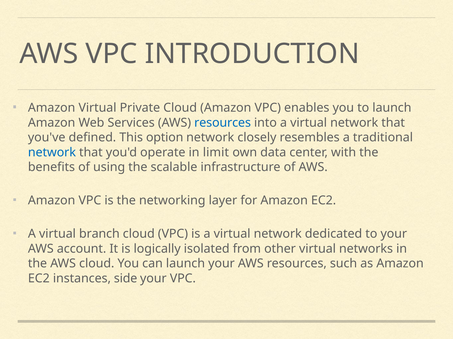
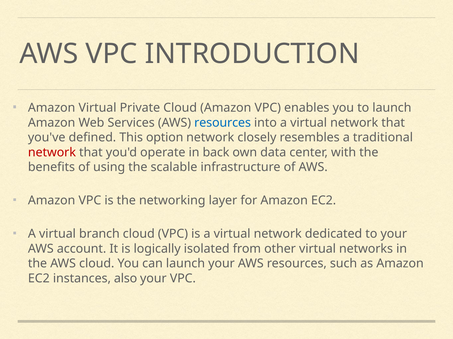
network at (52, 153) colour: blue -> red
limit: limit -> back
side: side -> also
